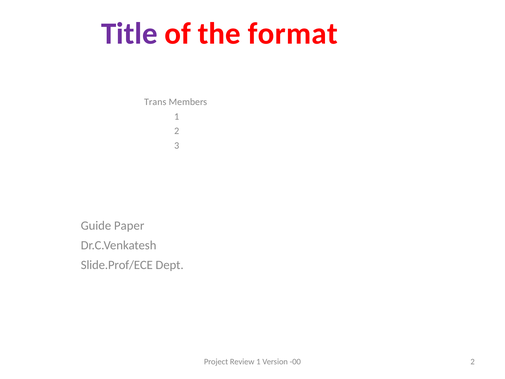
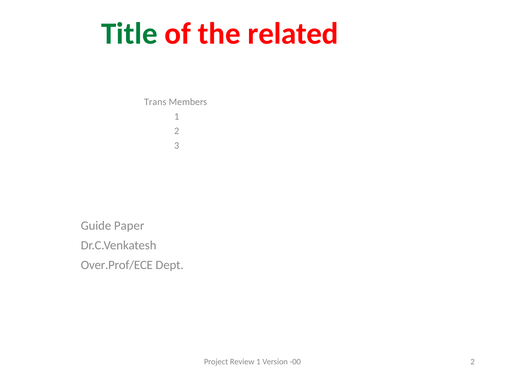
Title colour: purple -> green
format: format -> related
Slide.Prof/ECE: Slide.Prof/ECE -> Over.Prof/ECE
